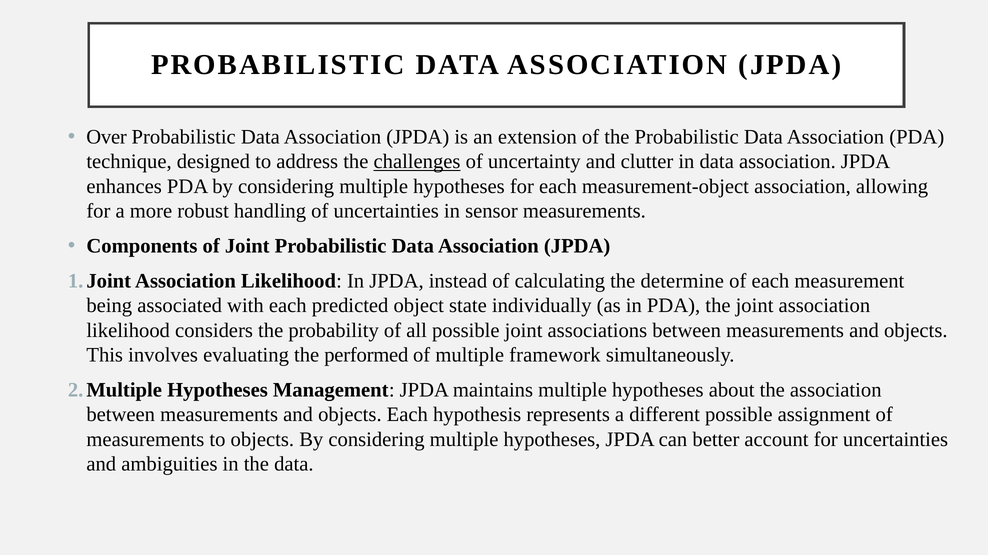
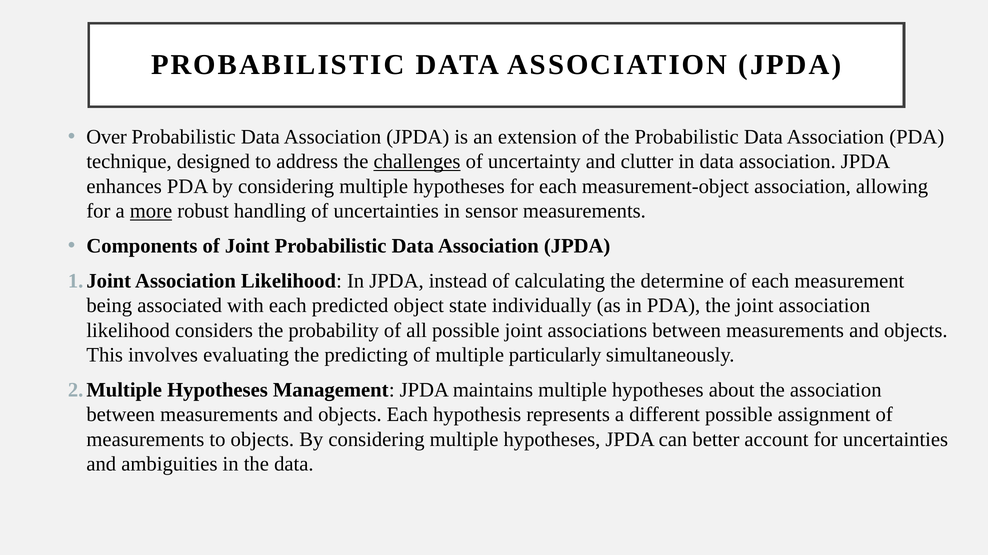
more underline: none -> present
performed: performed -> predicting
framework: framework -> particularly
